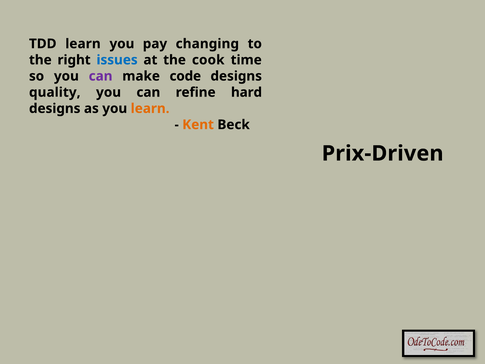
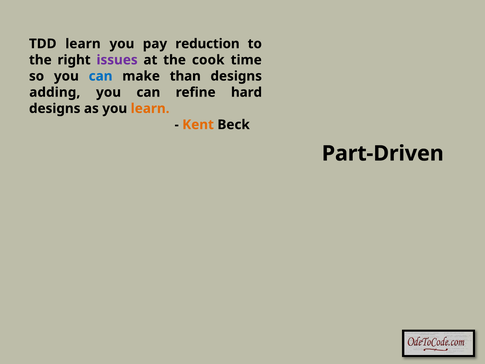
changing: changing -> reduction
issues colour: blue -> purple
can at (101, 76) colour: purple -> blue
code: code -> than
quality: quality -> adding
Prix-Driven: Prix-Driven -> Part-Driven
